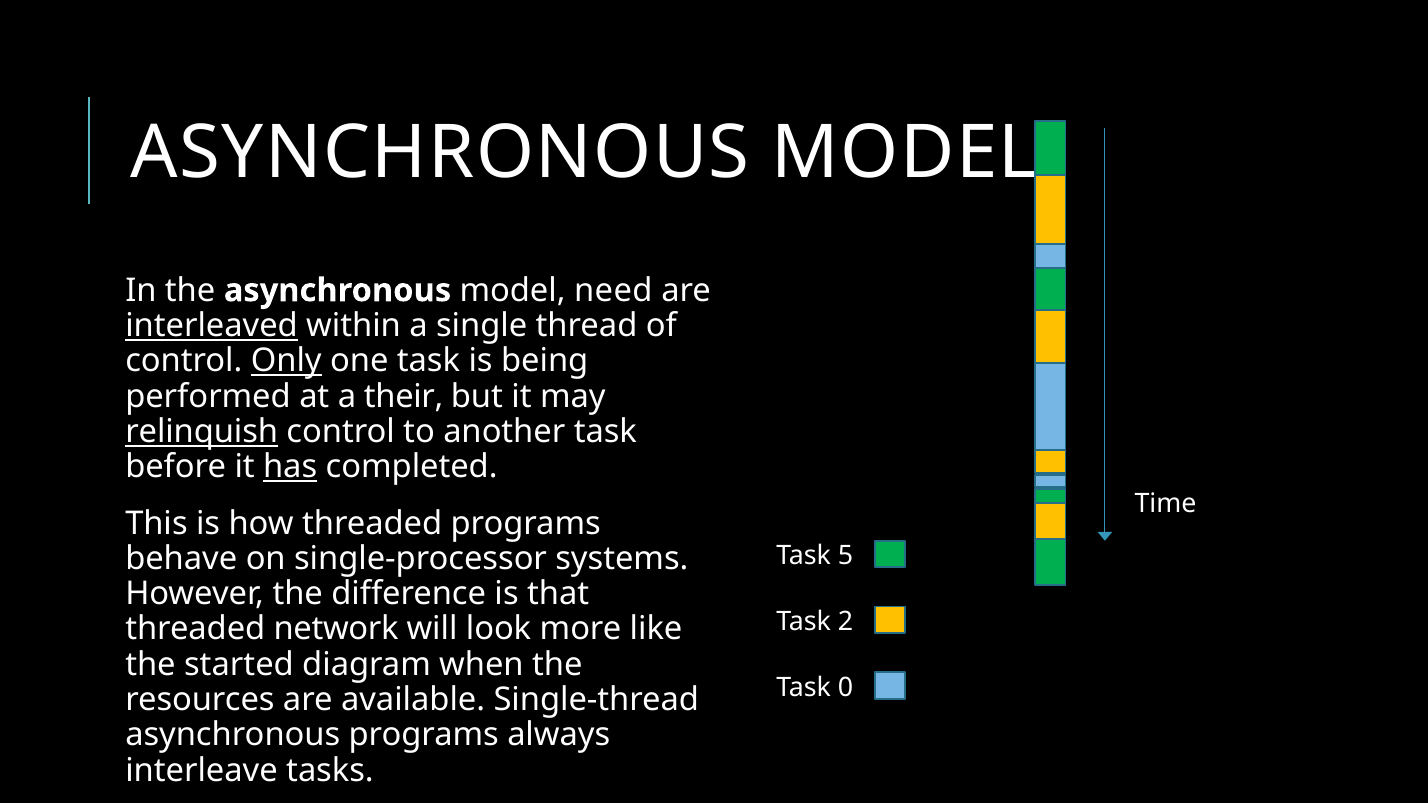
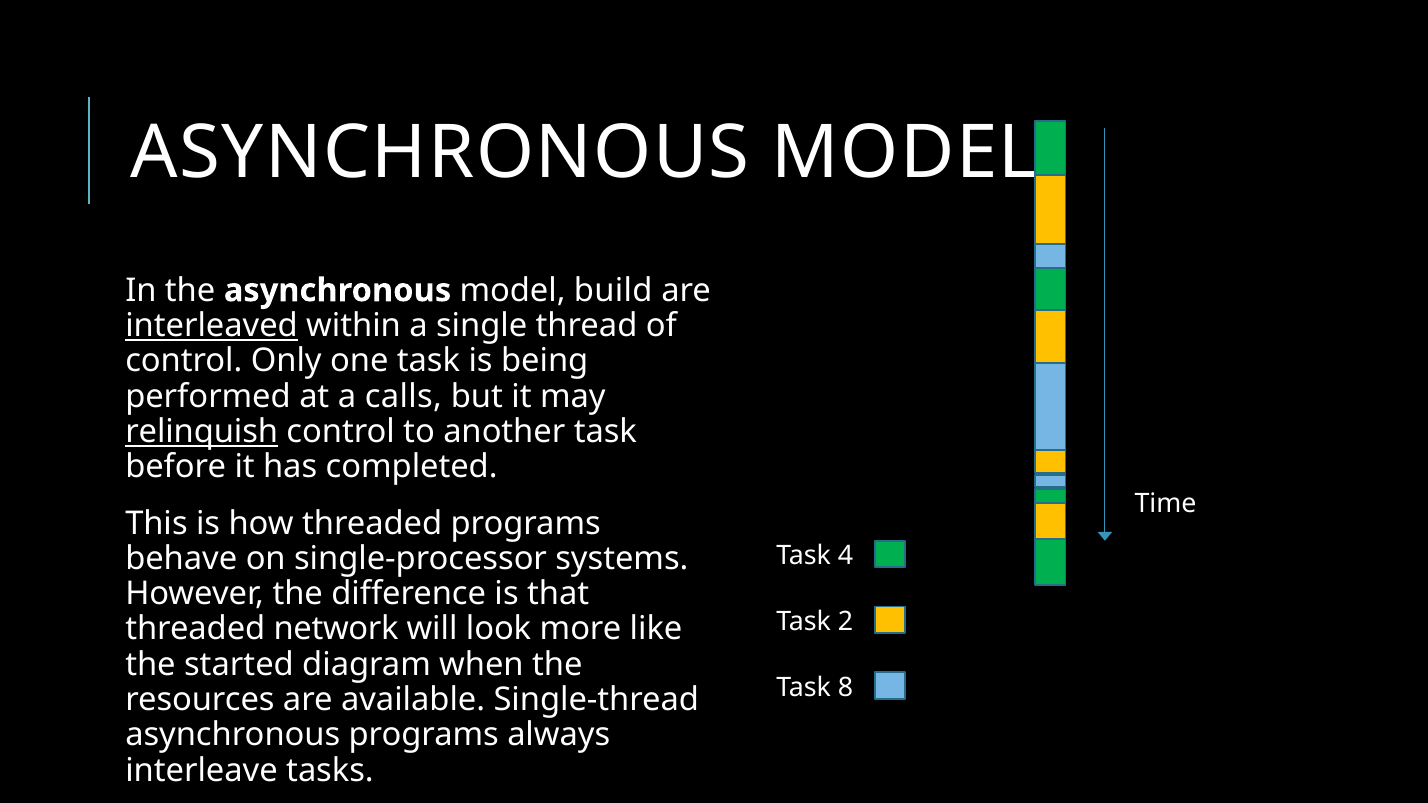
need: need -> build
Only underline: present -> none
their: their -> calls
has underline: present -> none
5: 5 -> 4
0: 0 -> 8
